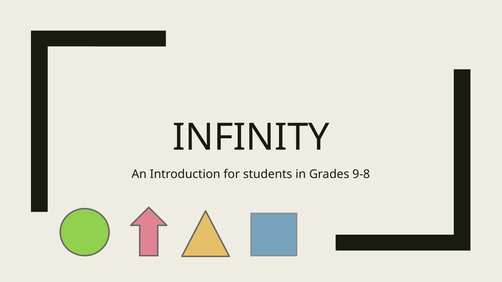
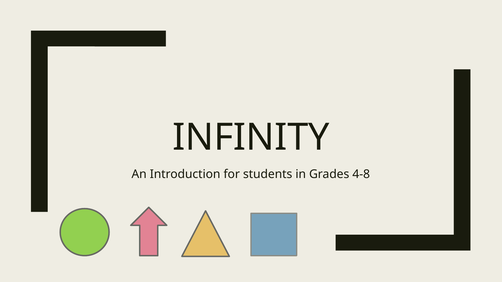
9-8: 9-8 -> 4-8
